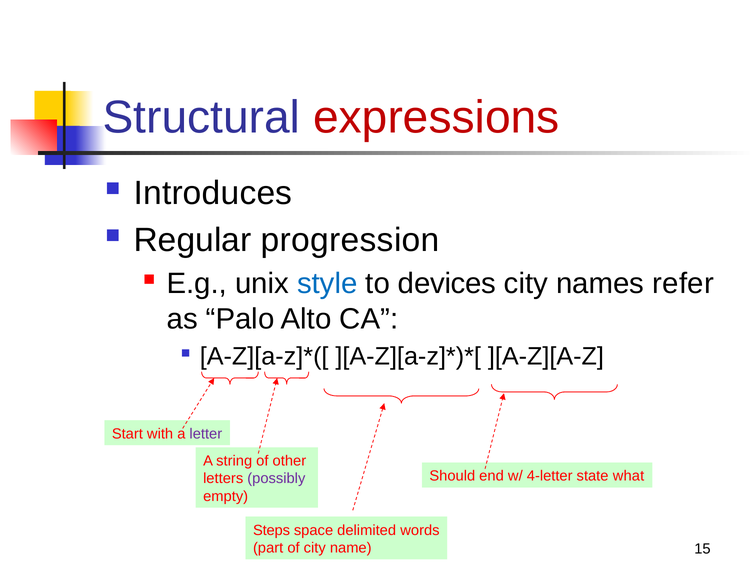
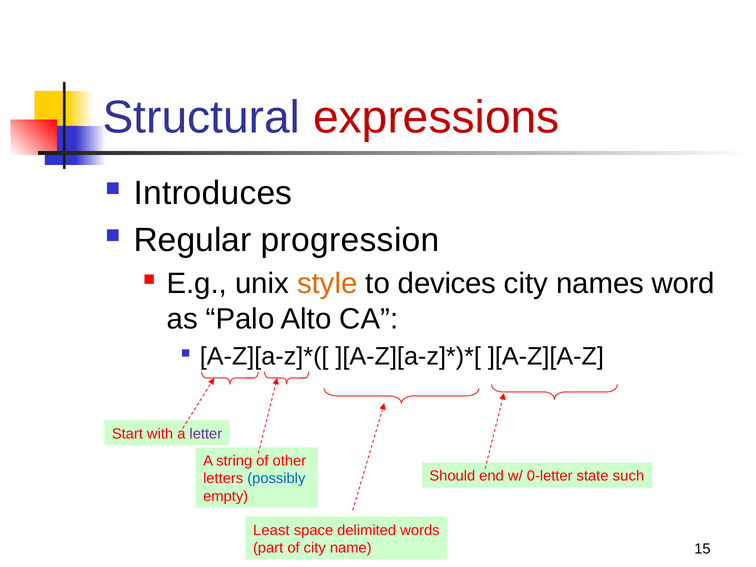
style colour: blue -> orange
refer: refer -> word
4-letter: 4-letter -> 0-letter
what: what -> such
possibly colour: purple -> blue
Steps: Steps -> Least
